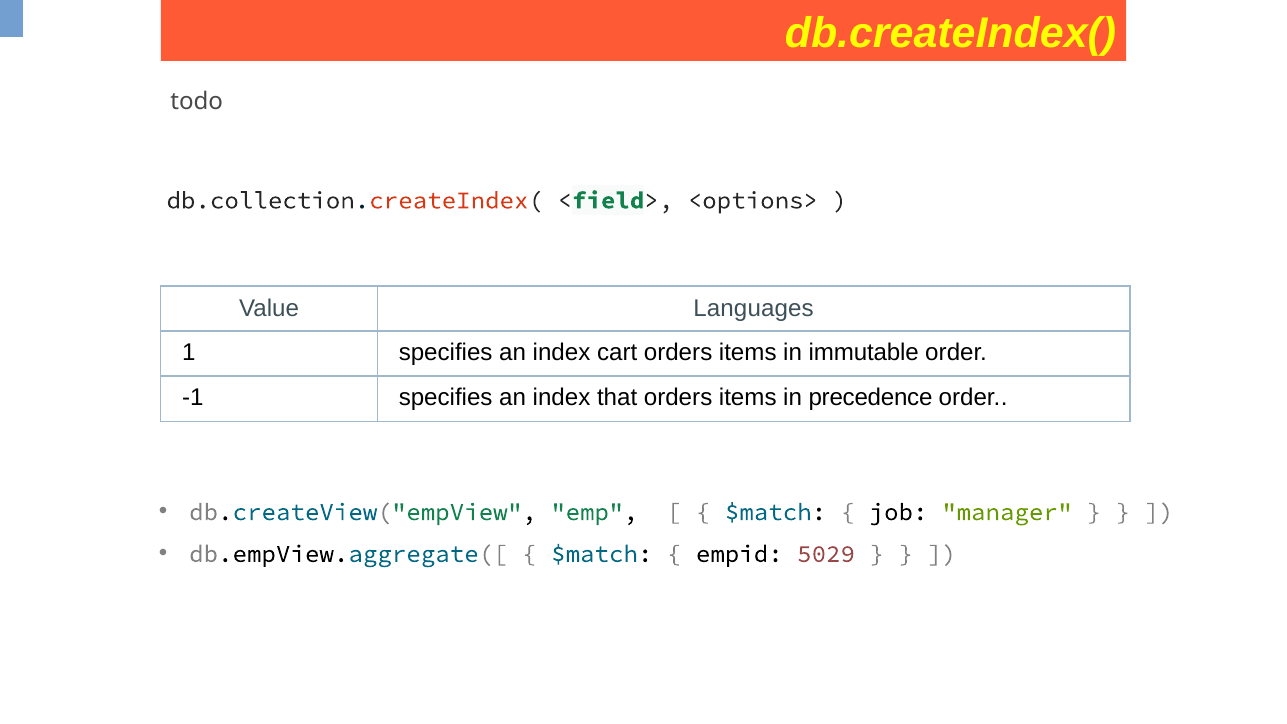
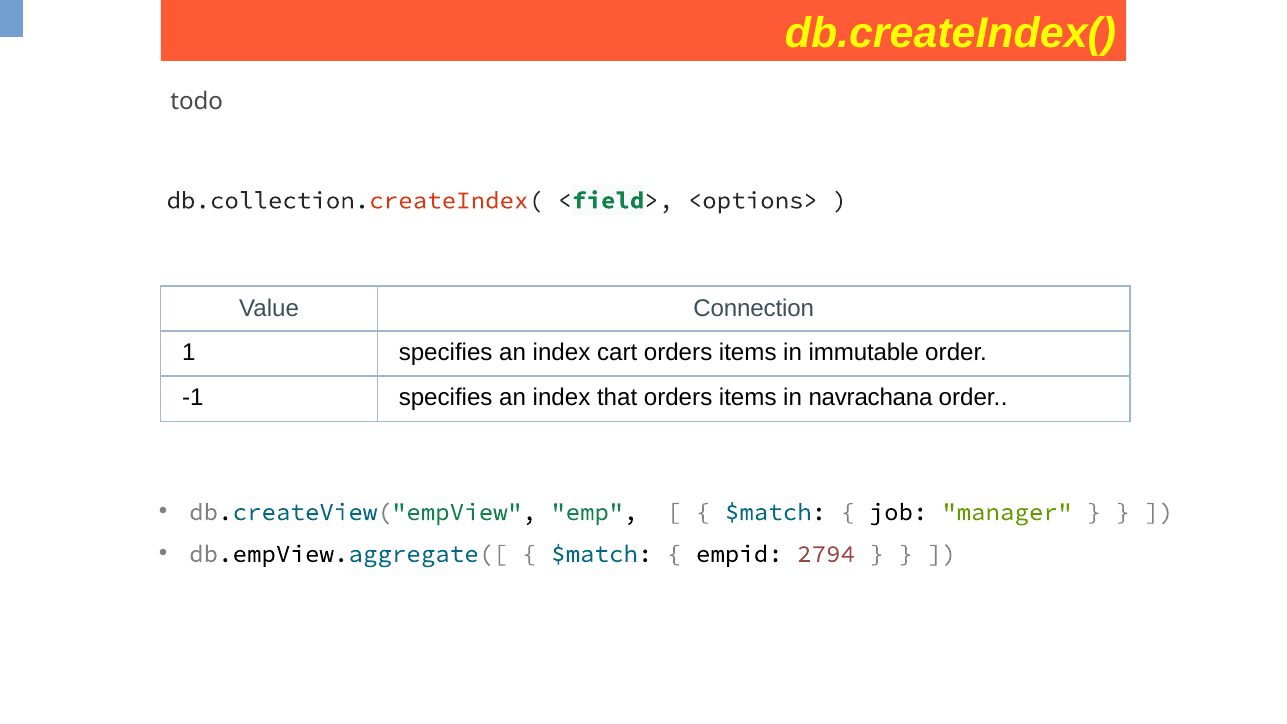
Languages: Languages -> Connection
precedence: precedence -> navrachana
5029: 5029 -> 2794
